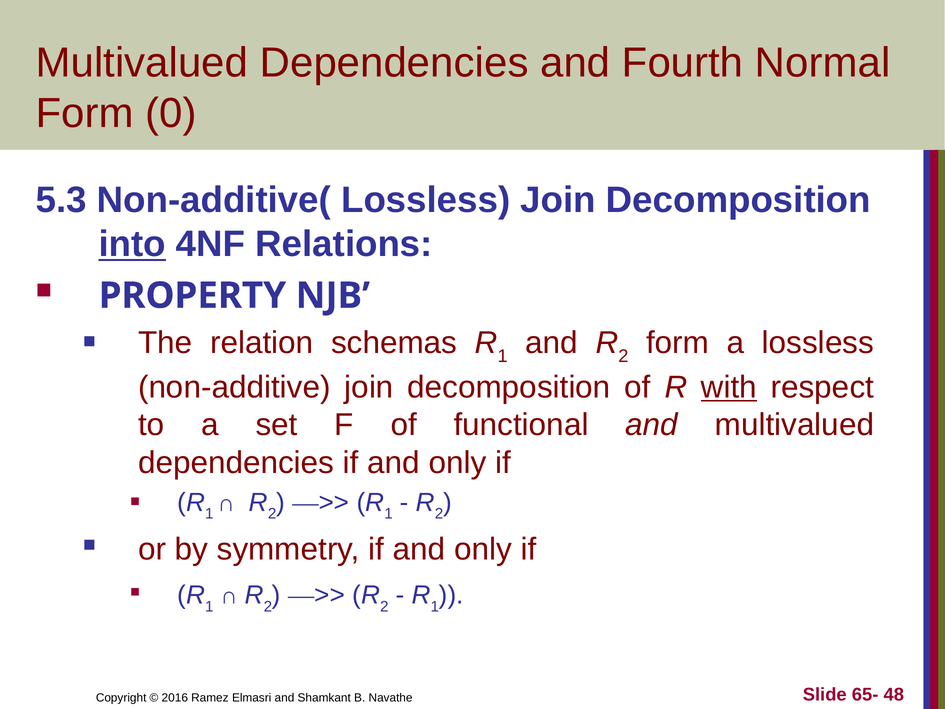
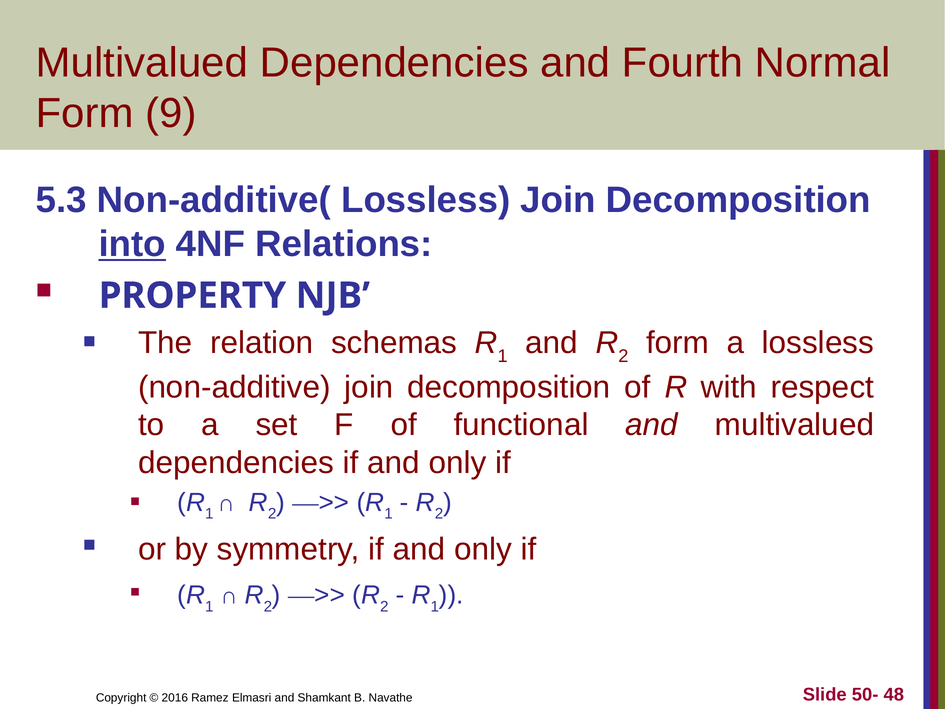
0: 0 -> 9
with underline: present -> none
65-: 65- -> 50-
